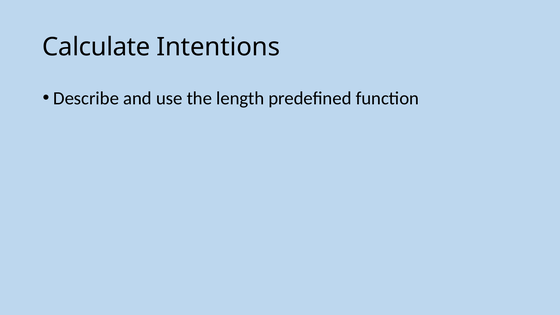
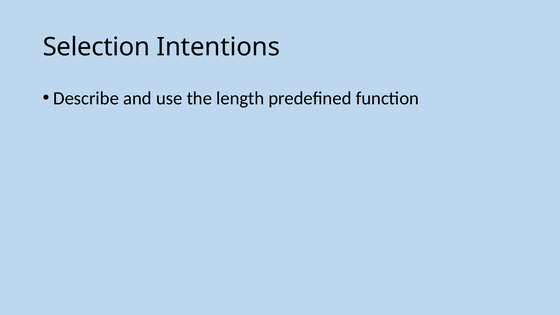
Calculate: Calculate -> Selection
